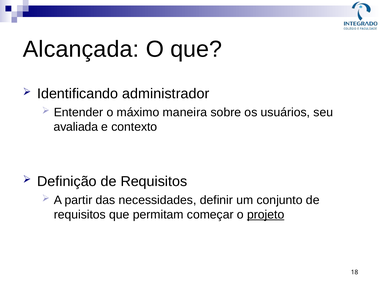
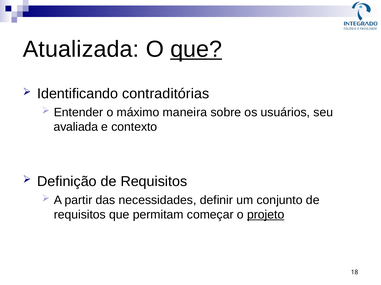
Alcançada: Alcançada -> Atualizada
que at (196, 49) underline: none -> present
administrador: administrador -> contraditórias
